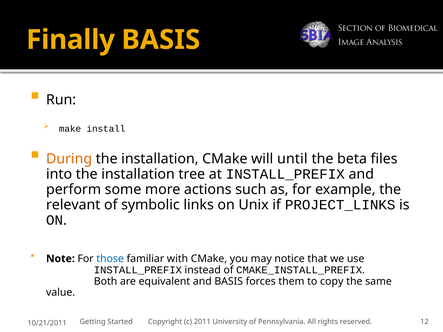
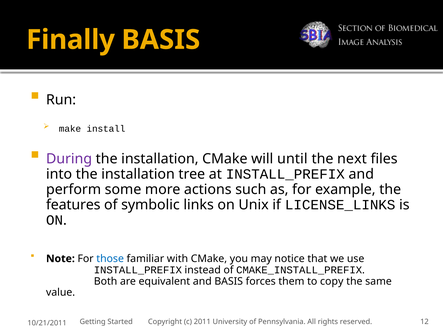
During colour: orange -> purple
beta: beta -> next
relevant: relevant -> features
PROJECT_LINKS: PROJECT_LINKS -> LICENSE_LINKS
